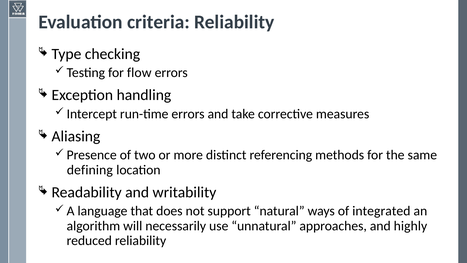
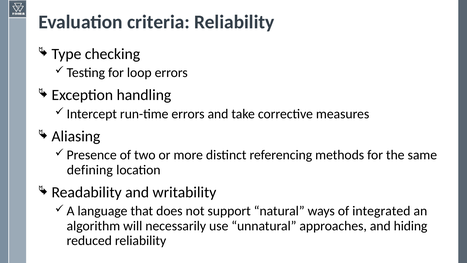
flow: flow -> loop
highly: highly -> hiding
